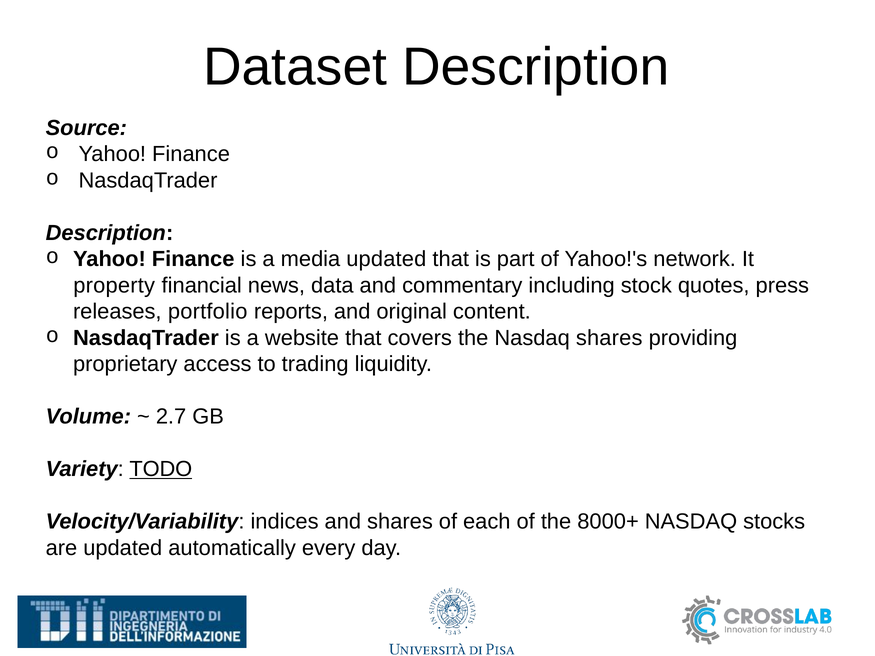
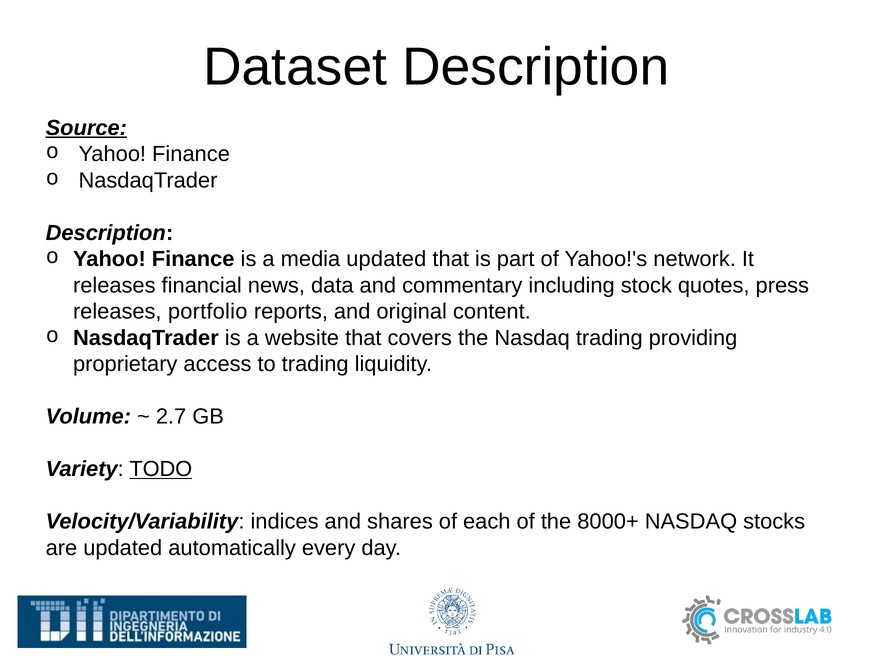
Source underline: none -> present
property at (114, 286): property -> releases
Nasdaq shares: shares -> trading
